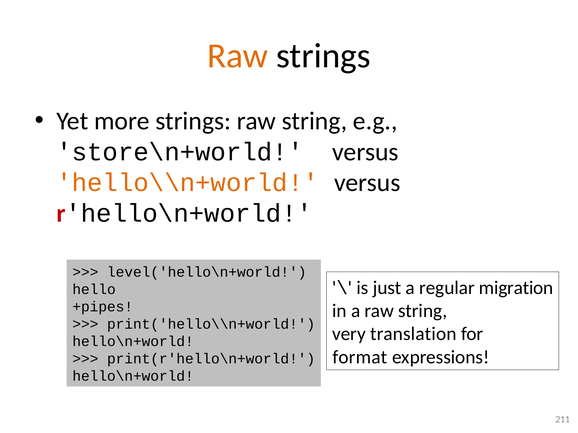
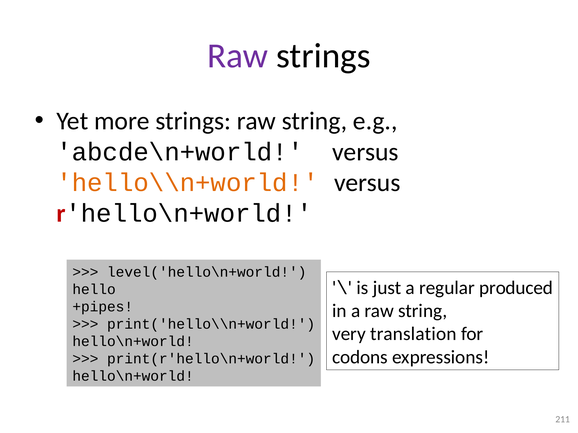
Raw at (238, 56) colour: orange -> purple
store\n+world: store\n+world -> abcde\n+world
migration: migration -> produced
format: format -> codons
